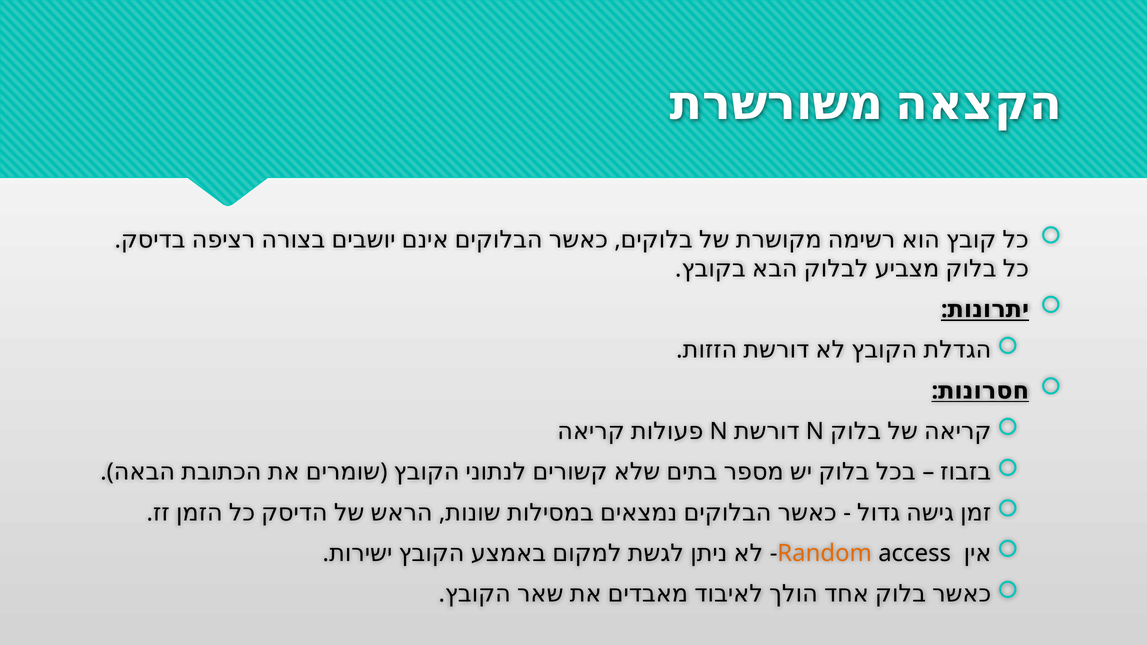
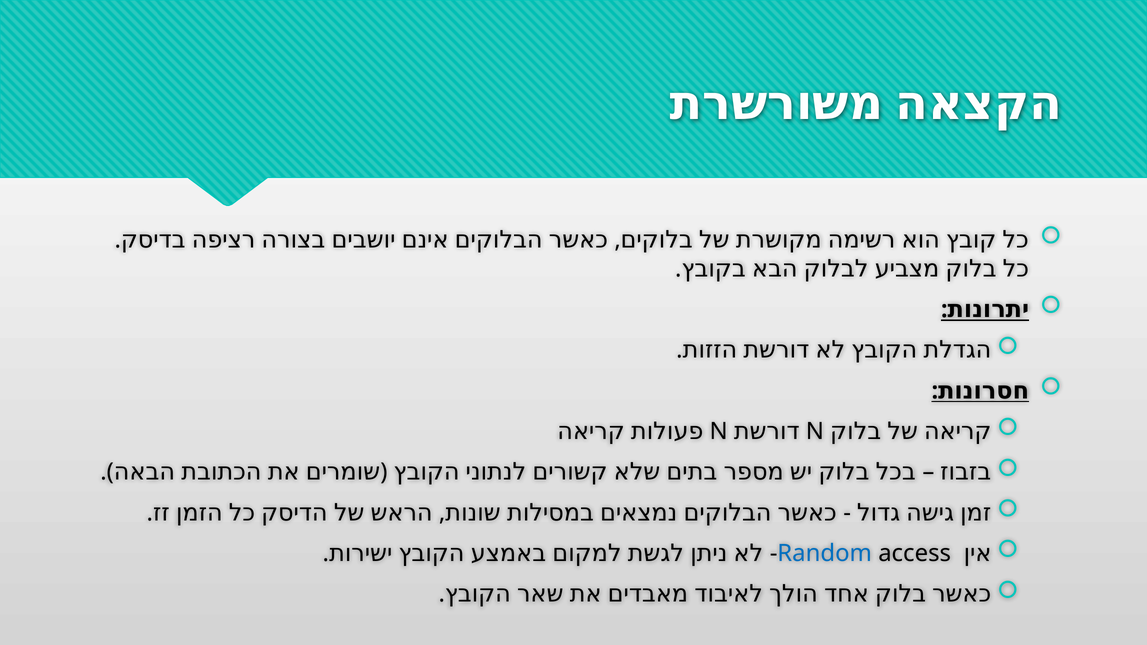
Random colour: orange -> blue
